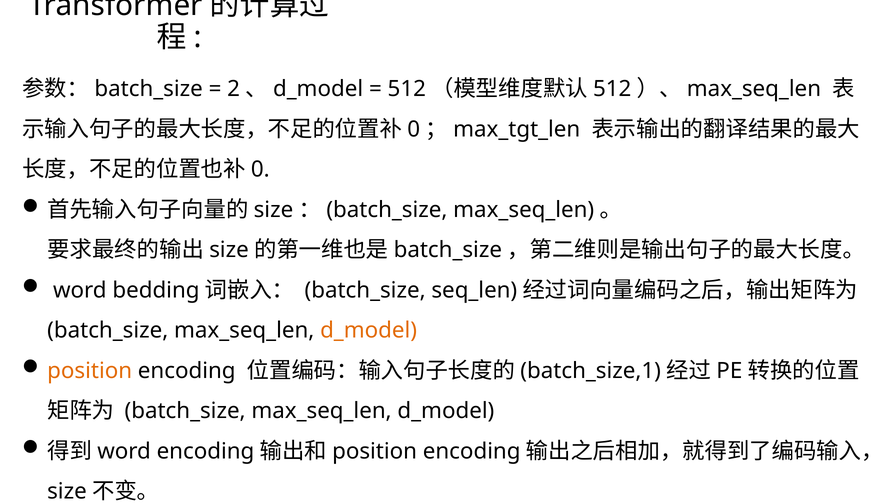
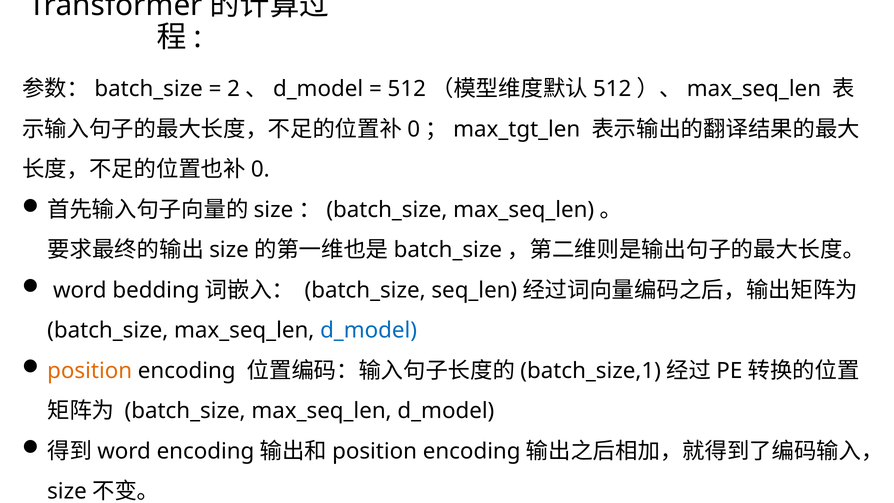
d_model at (369, 330) colour: orange -> blue
